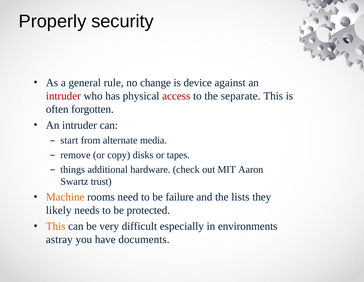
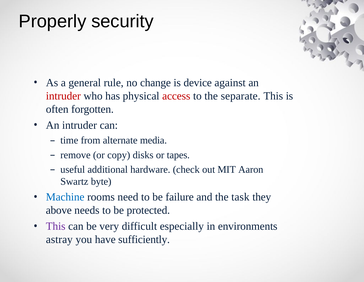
start: start -> time
things: things -> useful
trust: trust -> byte
Machine colour: orange -> blue
lists: lists -> task
likely: likely -> above
This at (56, 226) colour: orange -> purple
documents: documents -> sufficiently
